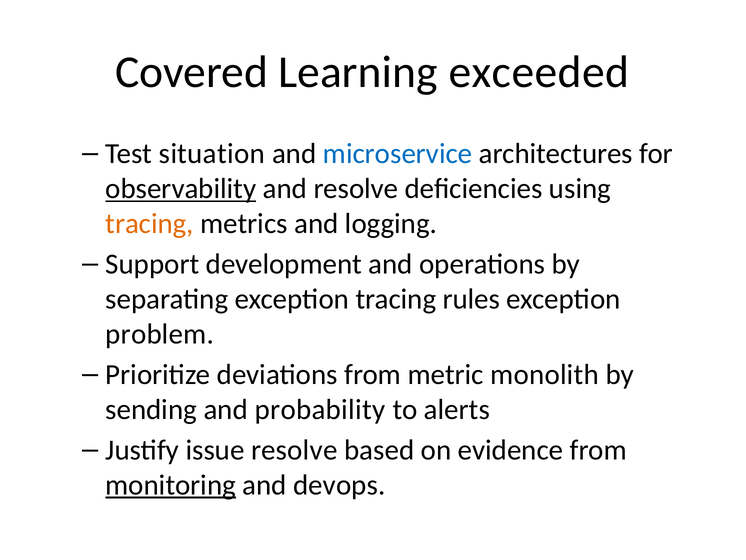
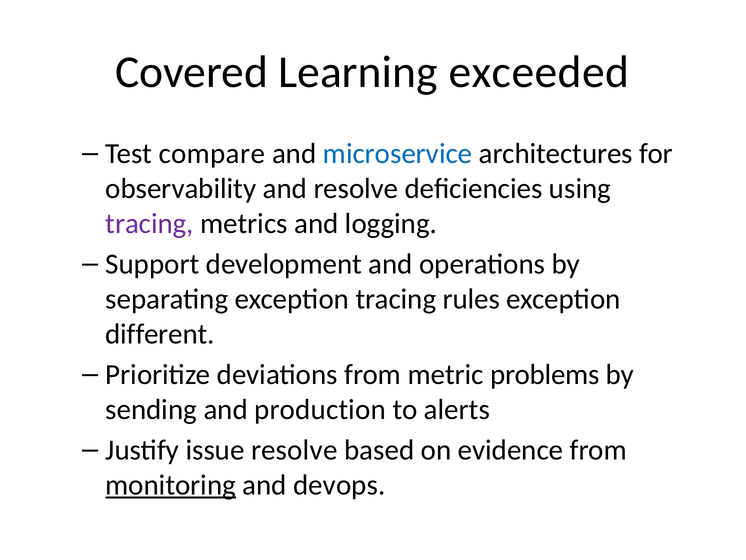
situation: situation -> compare
observability underline: present -> none
tracing at (150, 223) colour: orange -> purple
problem: problem -> different
monolith: monolith -> problems
probability: probability -> production
